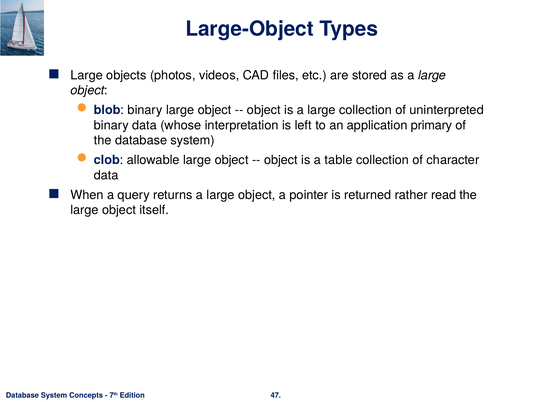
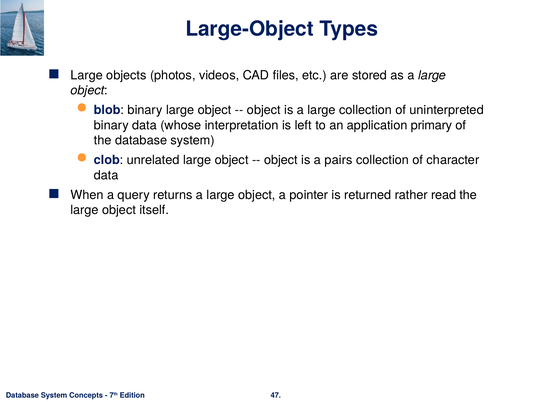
allowable: allowable -> unrelated
table: table -> pairs
